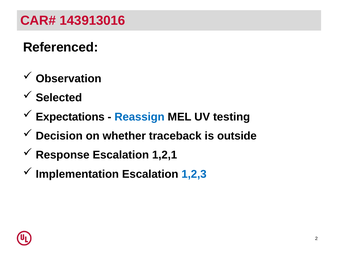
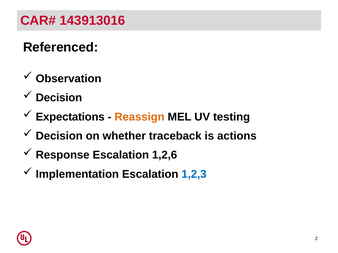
Selected at (59, 98): Selected -> Decision
Reassign colour: blue -> orange
outside: outside -> actions
1,2,1: 1,2,1 -> 1,2,6
